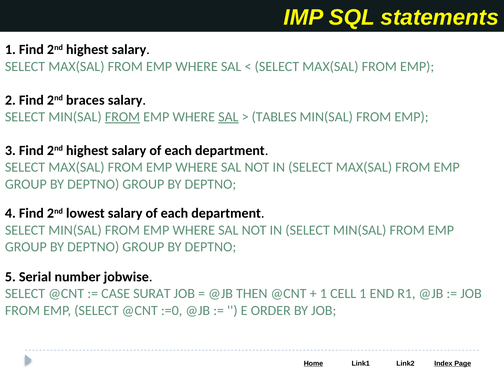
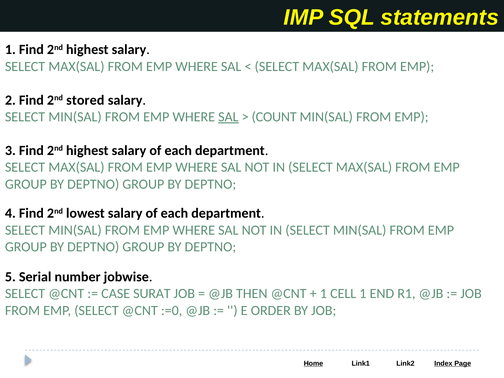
braces: braces -> stored
FROM at (122, 117) underline: present -> none
TABLES: TABLES -> COUNT
